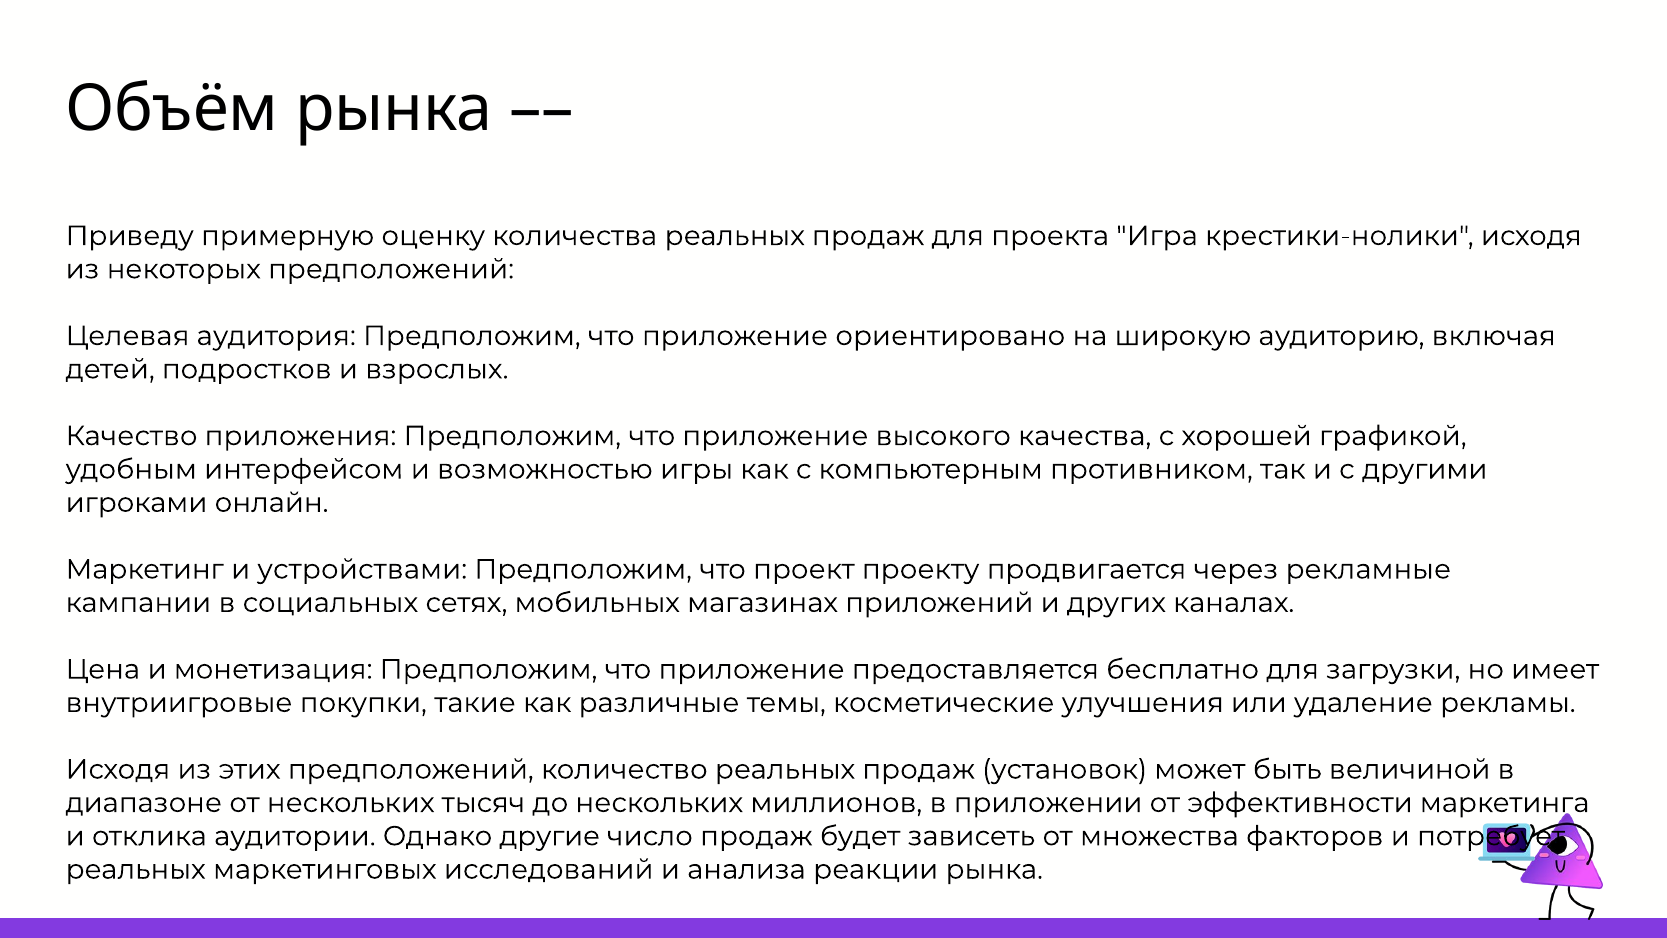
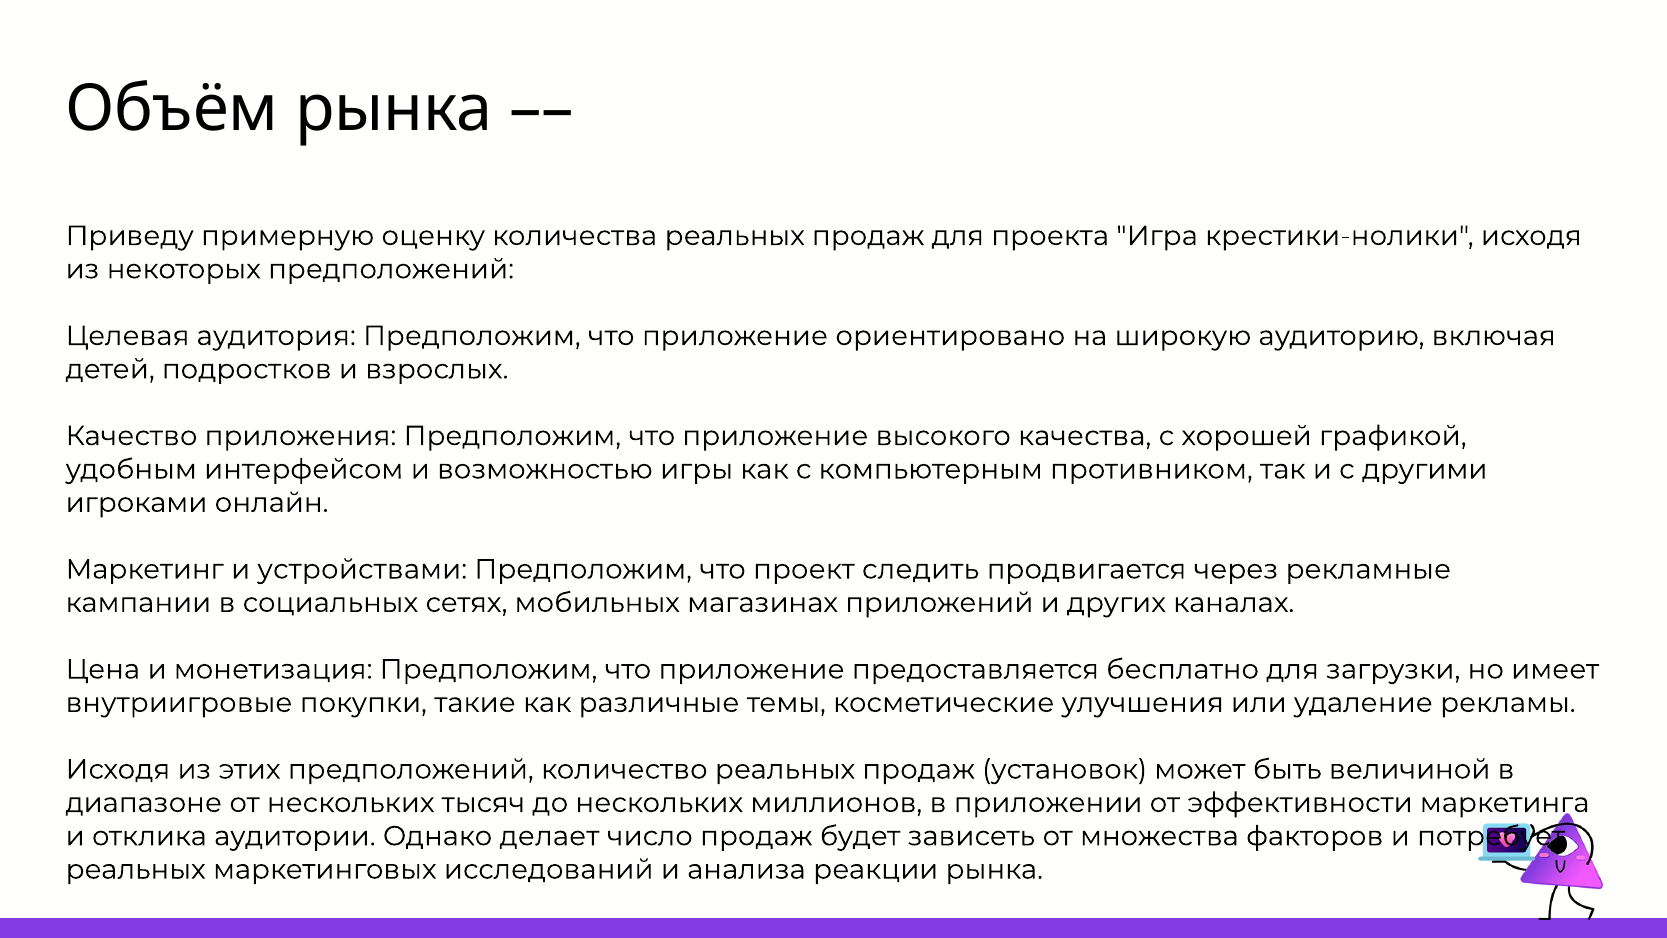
проекту: проекту -> следить
другие: другие -> делает
